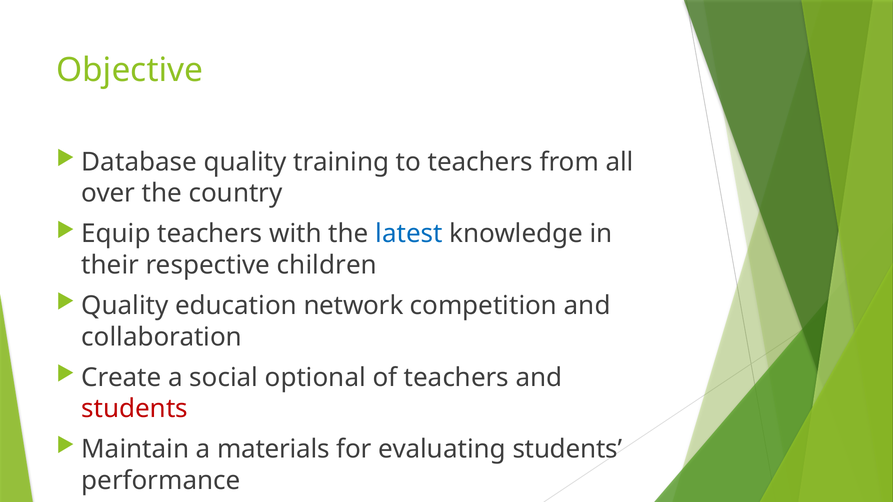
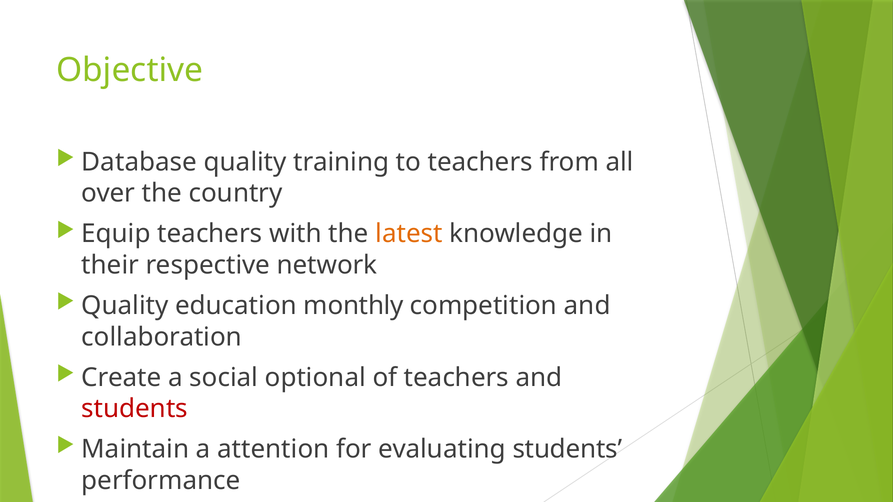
latest colour: blue -> orange
children: children -> network
network: network -> monthly
materials: materials -> attention
